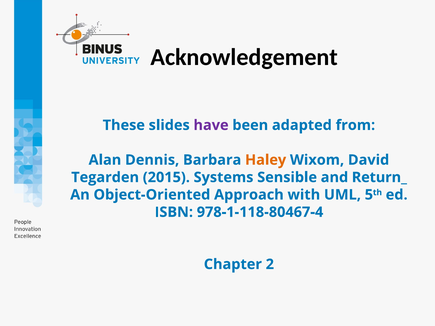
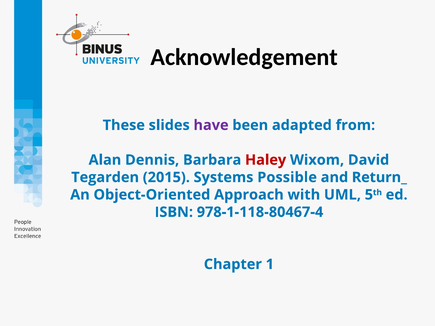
Haley colour: orange -> red
Sensible: Sensible -> Possible
2: 2 -> 1
